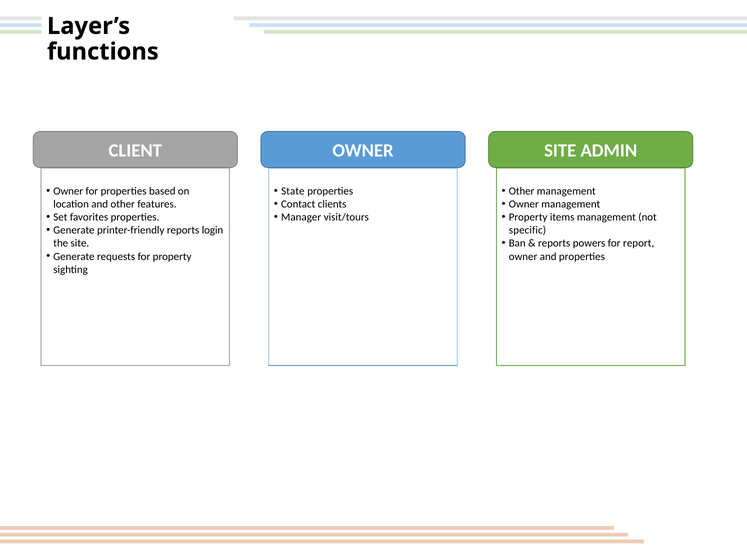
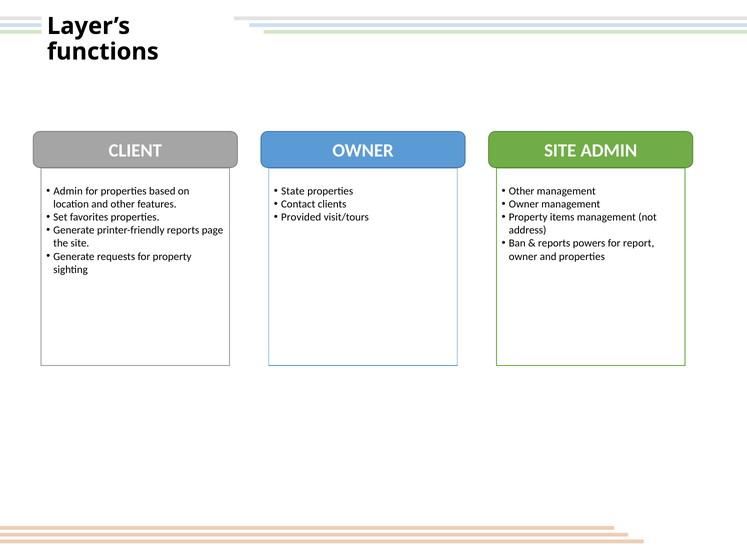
Owner at (68, 191): Owner -> Admin
Manager: Manager -> Provided
login: login -> page
specific: specific -> address
